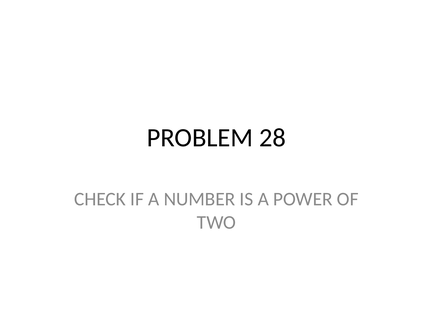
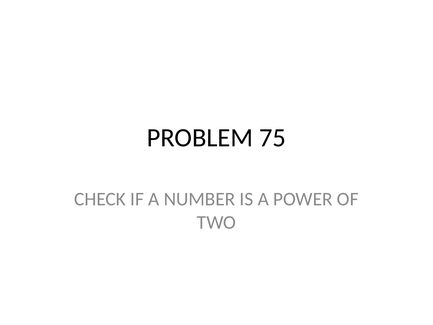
28: 28 -> 75
